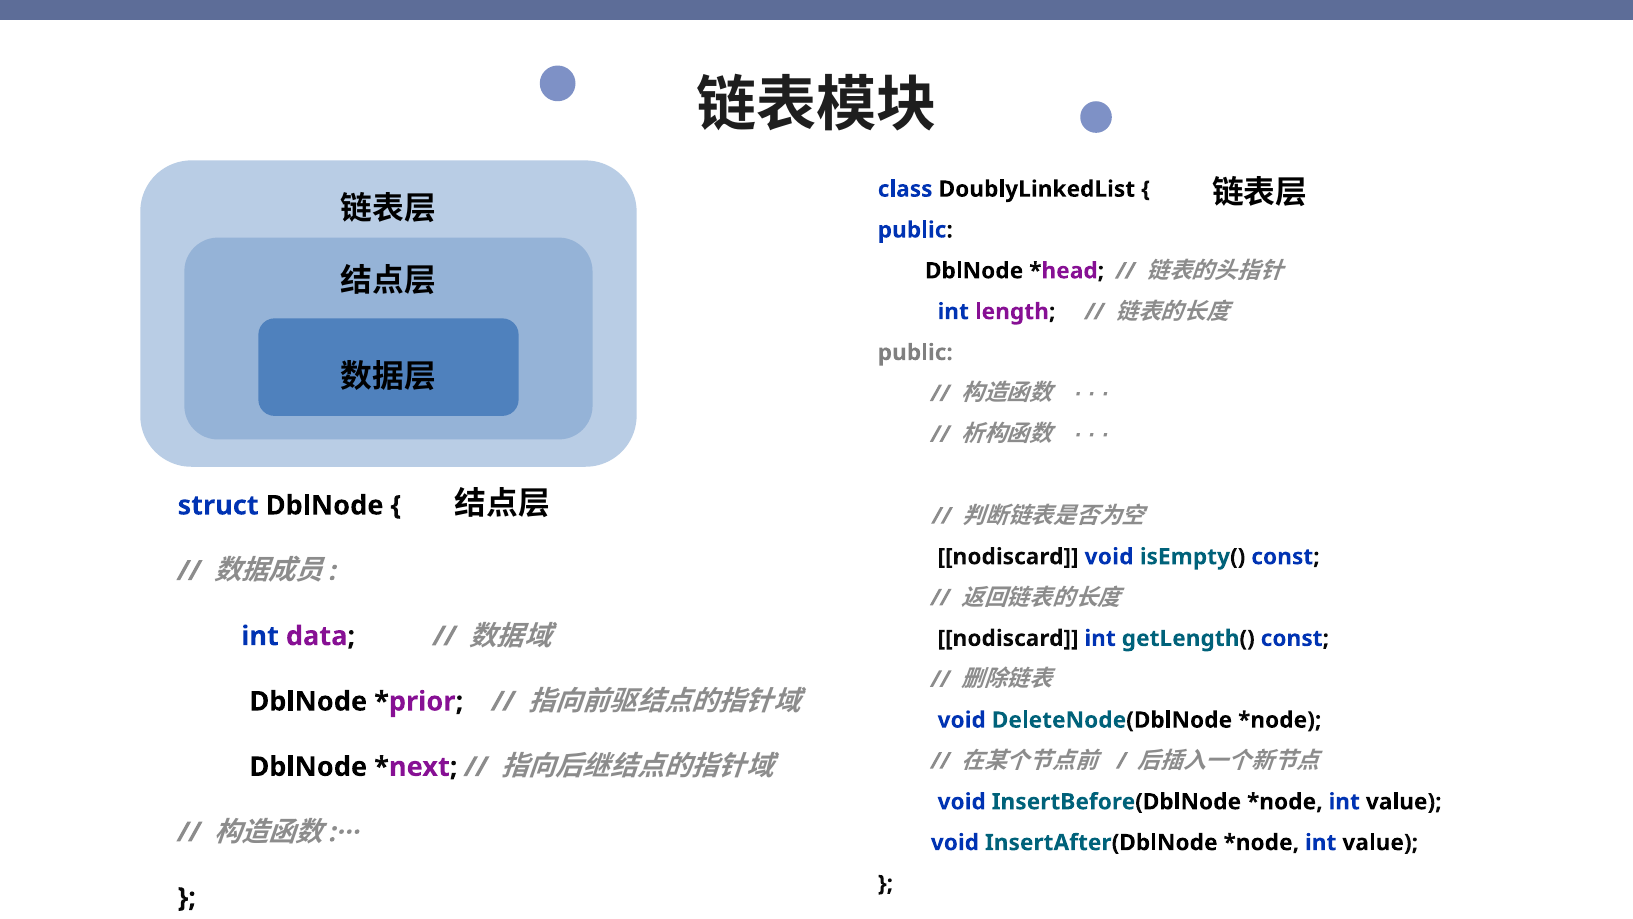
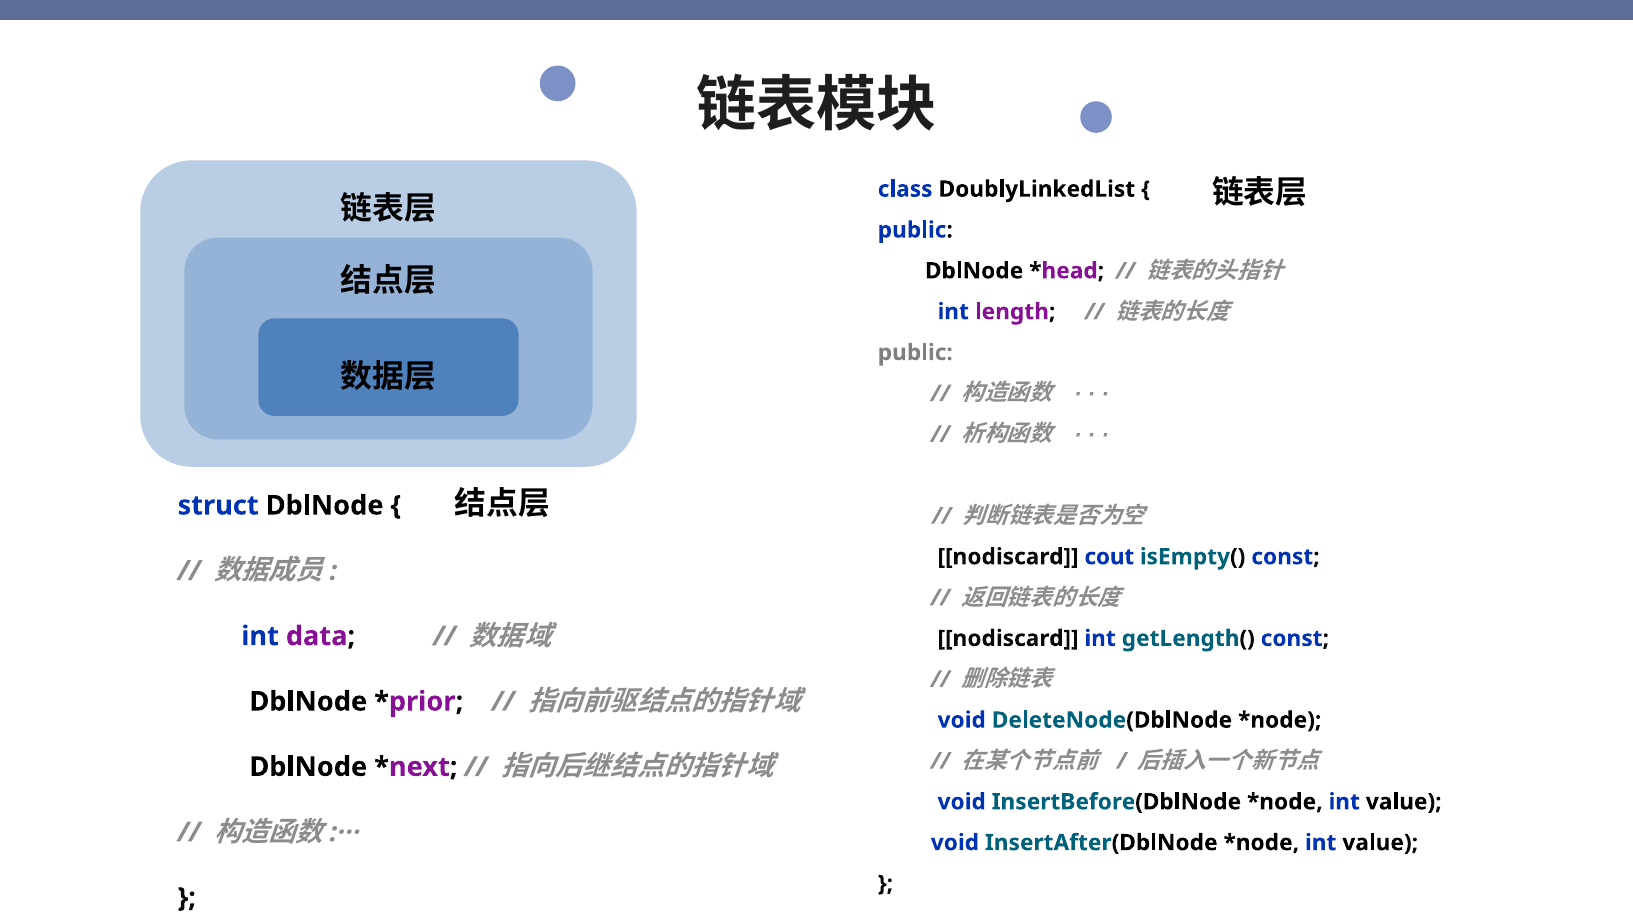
nodiscard void: void -> cout
